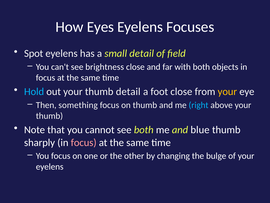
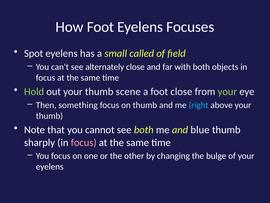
How Eyes: Eyes -> Foot
small detail: detail -> called
brightness: brightness -> alternately
Hold colour: light blue -> light green
thumb detail: detail -> scene
your at (227, 91) colour: yellow -> light green
